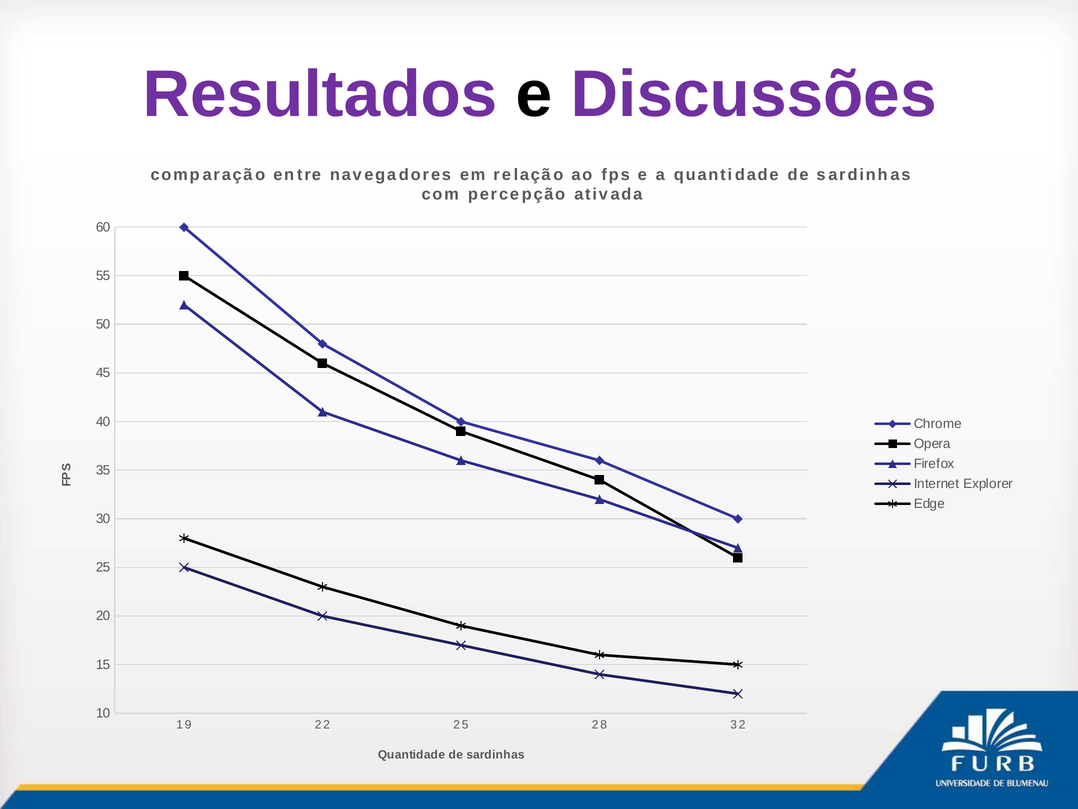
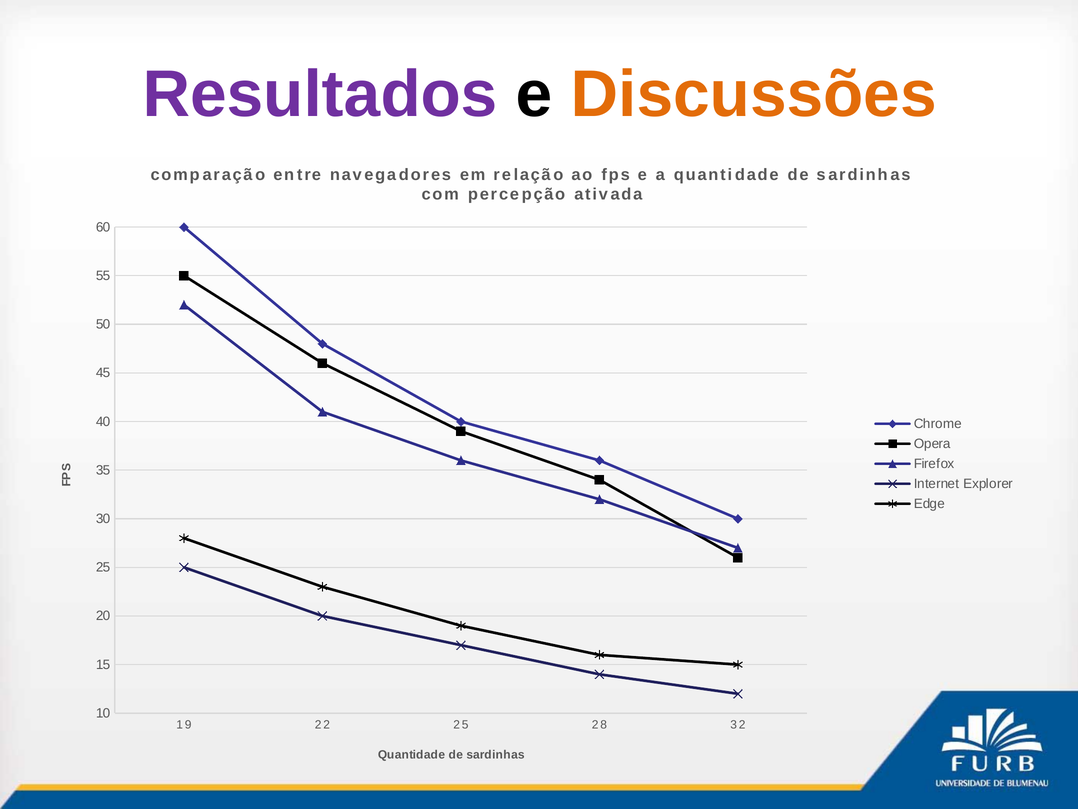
Discussões colour: purple -> orange
